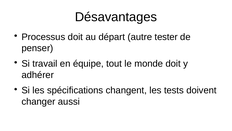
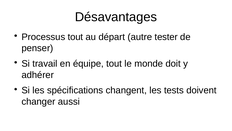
Processus doit: doit -> tout
